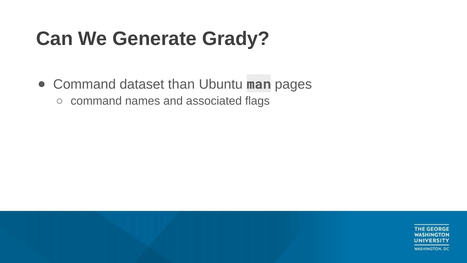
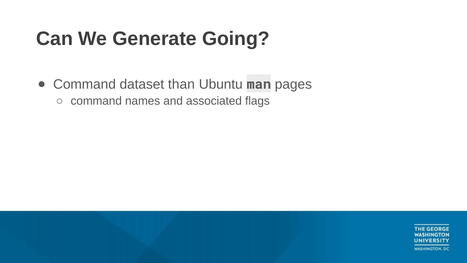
Grady: Grady -> Going
